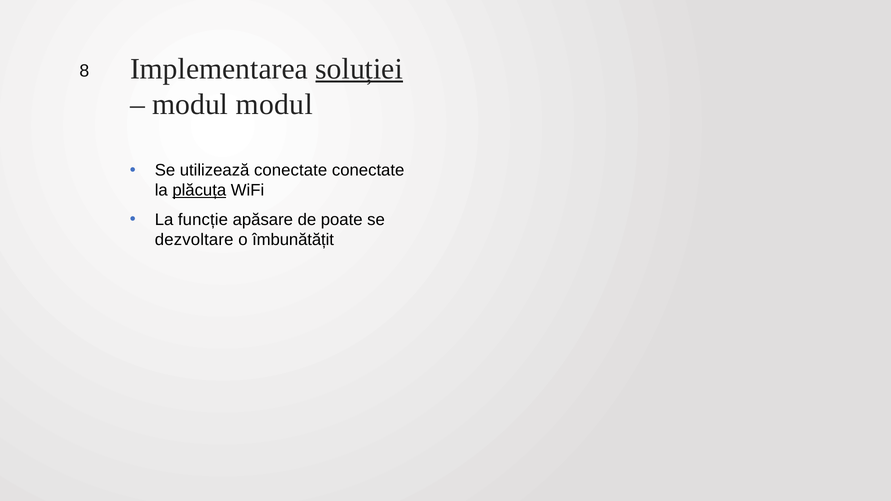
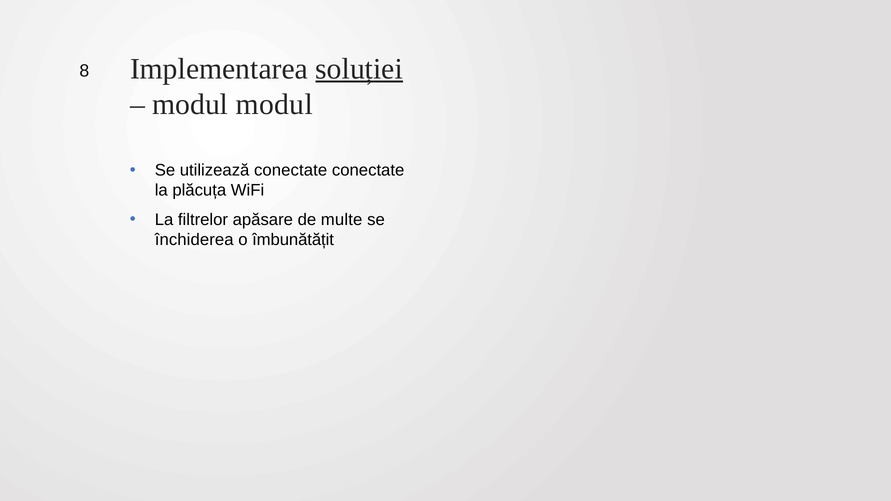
plăcuța underline: present -> none
funcție: funcție -> filtrelor
poate: poate -> multe
dezvoltare: dezvoltare -> închiderea
